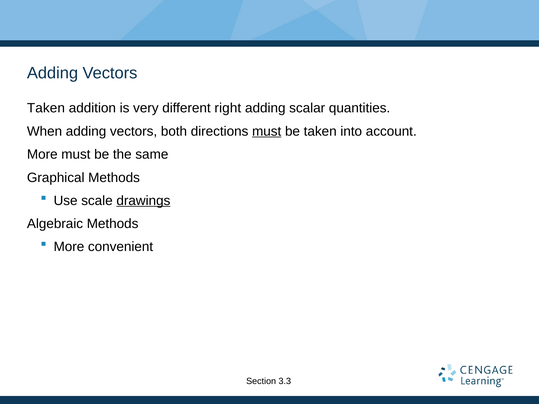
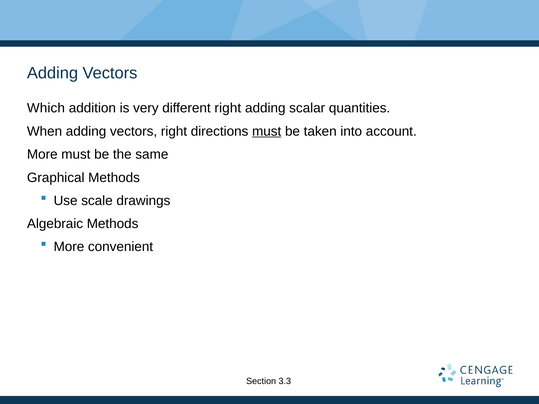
Taken at (46, 108): Taken -> Which
vectors both: both -> right
drawings underline: present -> none
